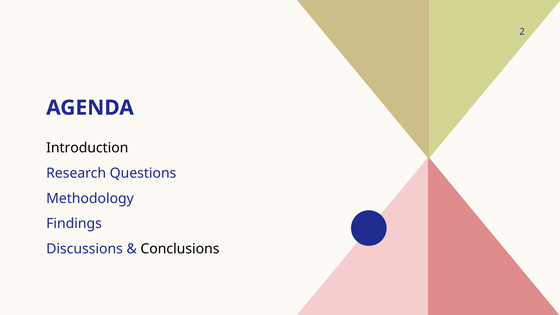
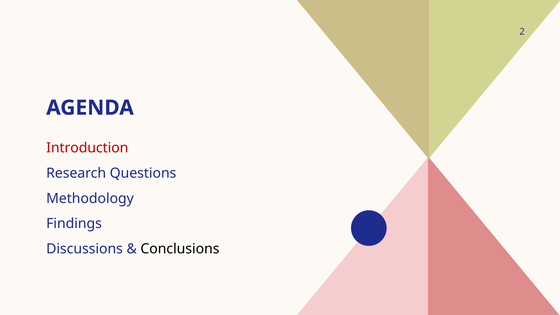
Introduction colour: black -> red
